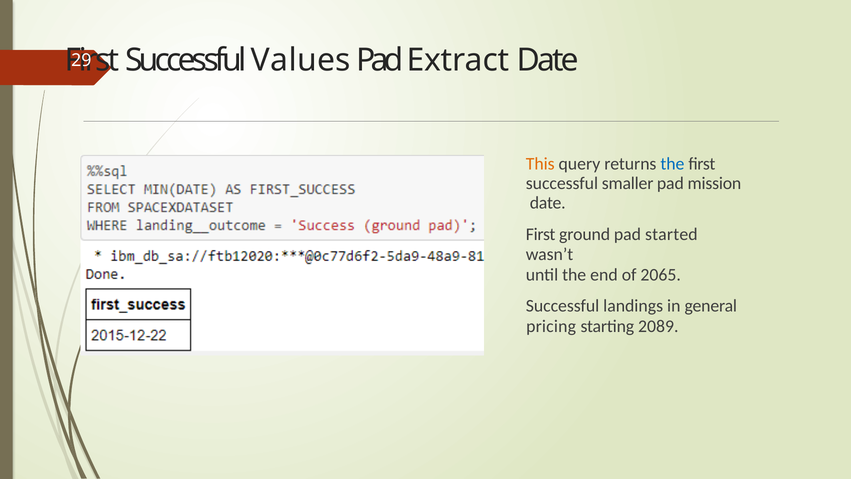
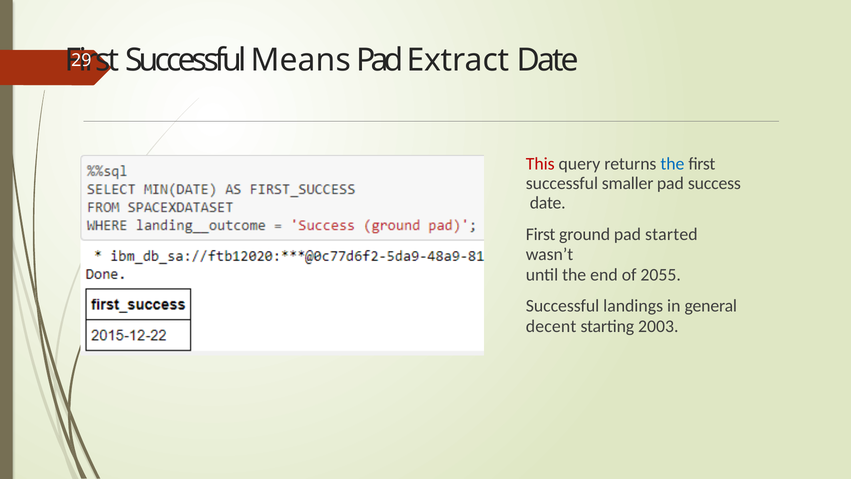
Values: Values -> Means
This colour: orange -> red
mission: mission -> success
2065: 2065 -> 2055
pricing: pricing -> decent
2089: 2089 -> 2003
